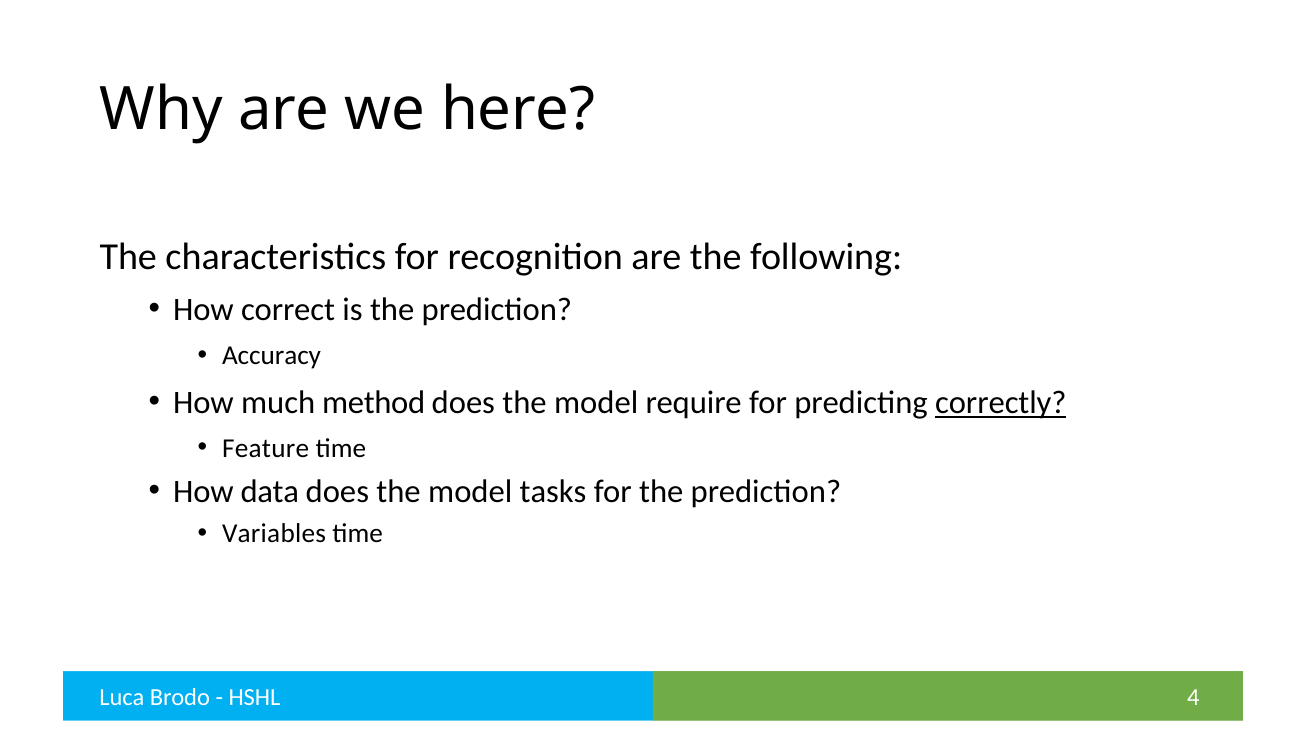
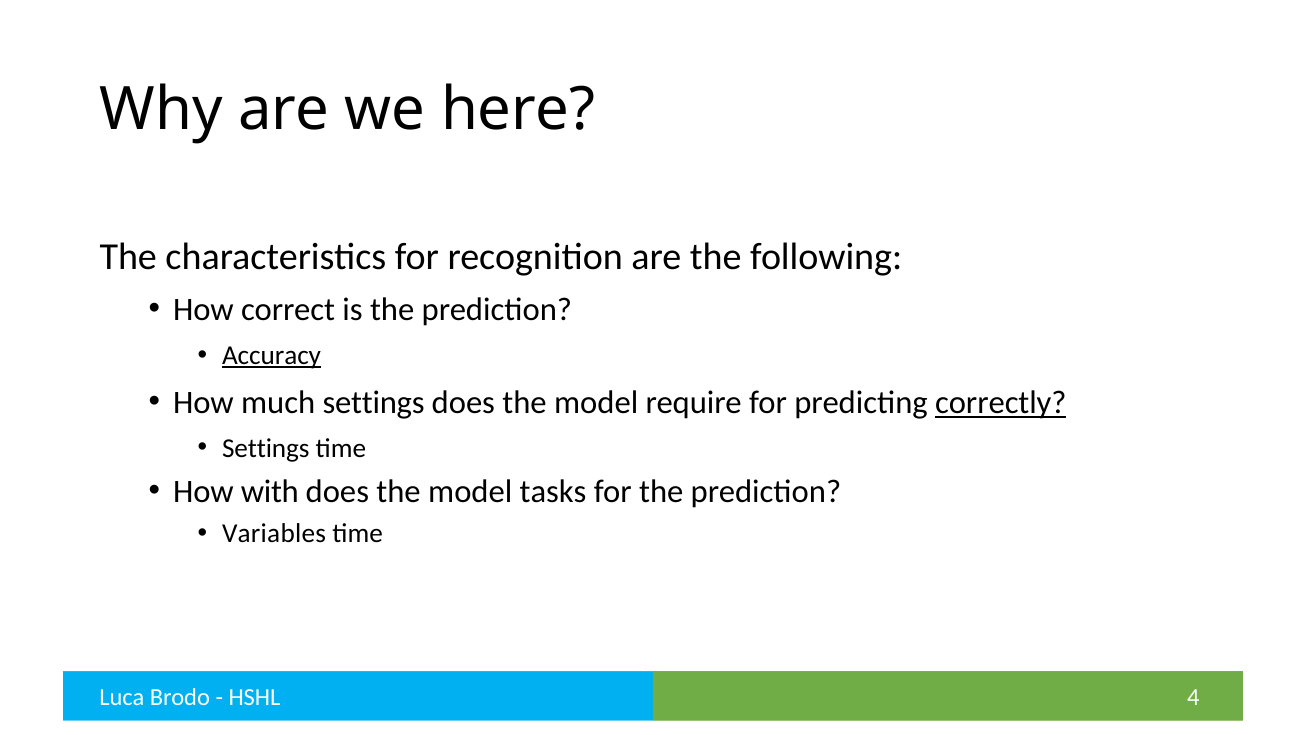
Accuracy underline: none -> present
much method: method -> settings
Feature at (266, 448): Feature -> Settings
data: data -> with
